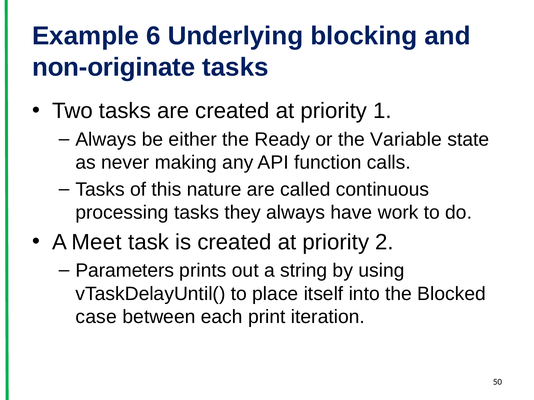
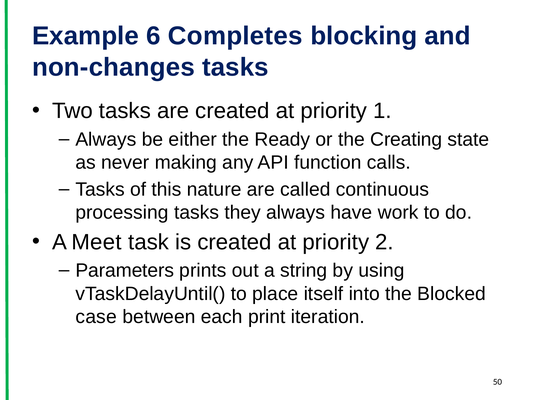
Underlying: Underlying -> Completes
non-originate: non-originate -> non-changes
Variable: Variable -> Creating
